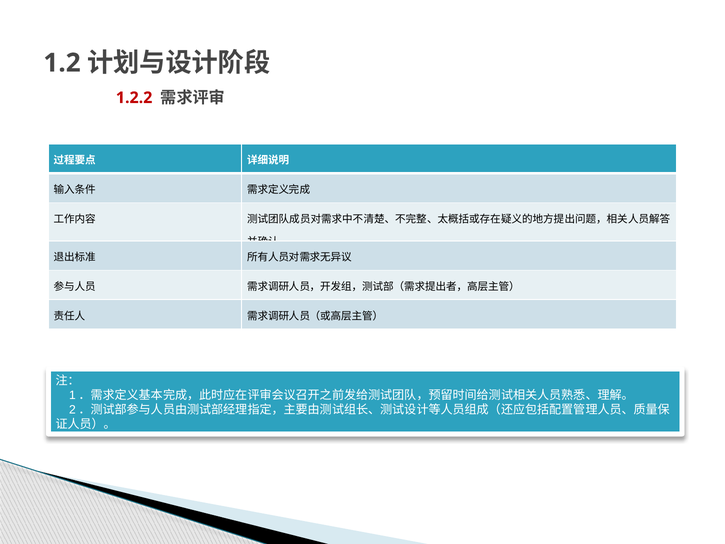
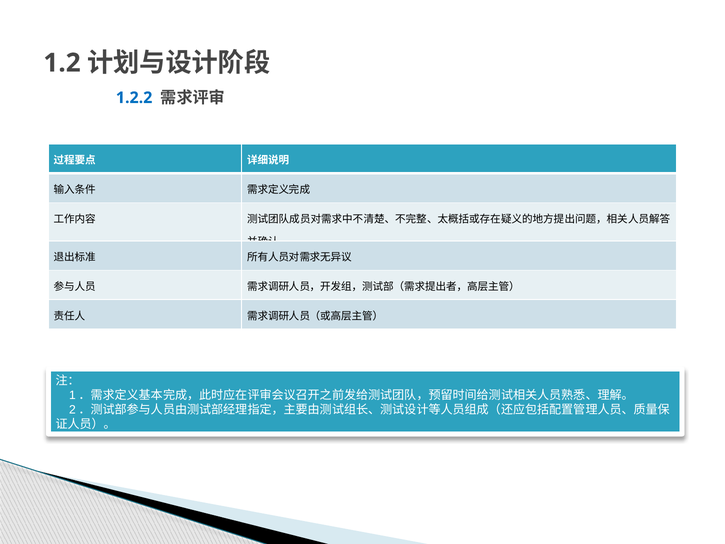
1.2.2 colour: red -> blue
